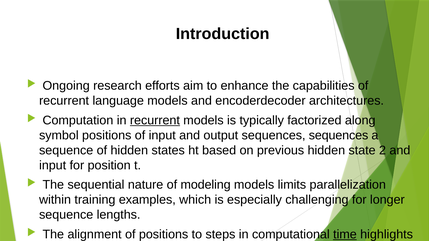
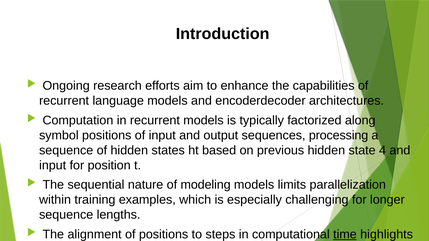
recurrent at (155, 120) underline: present -> none
sequences sequences: sequences -> processing
2: 2 -> 4
